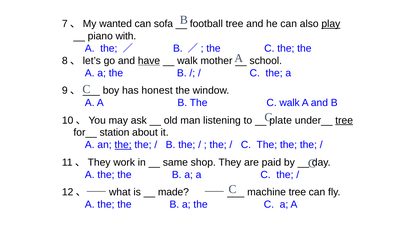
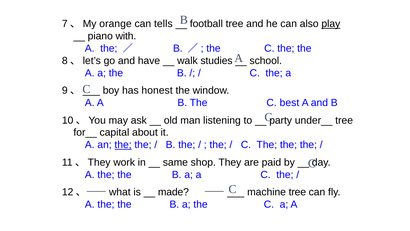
wanted: wanted -> orange
sofa: sofa -> tells
have underline: present -> none
mother: mother -> studies
C walk: walk -> best
plate: plate -> party
tree at (344, 120) underline: present -> none
station: station -> capital
